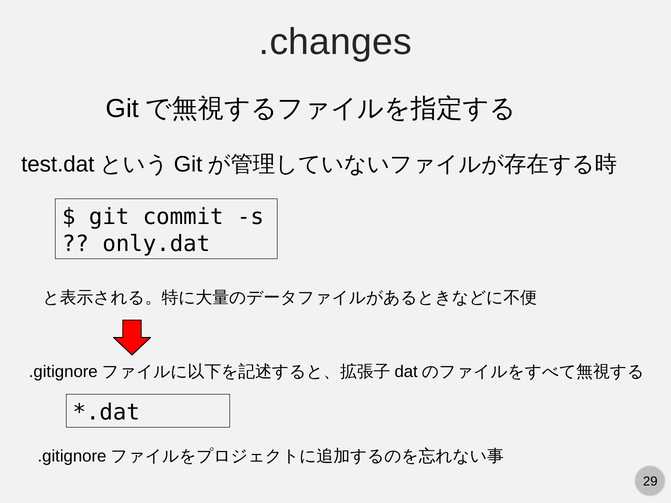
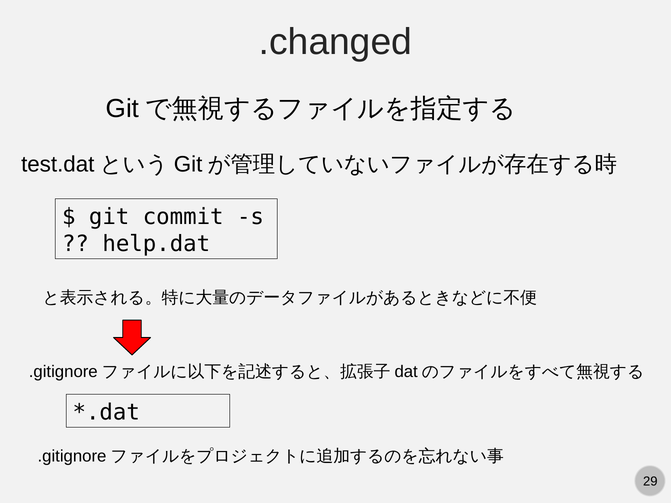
.changes: .changes -> .changed
only.dat: only.dat -> help.dat
